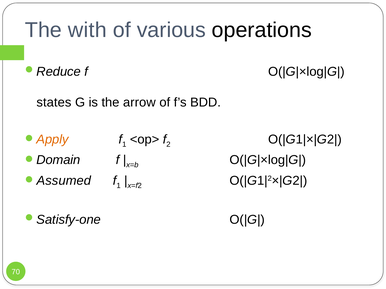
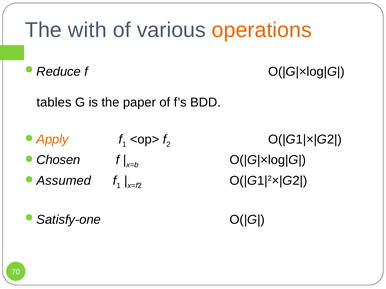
operations colour: black -> orange
states: states -> tables
arrow: arrow -> paper
Domain: Domain -> Chosen
